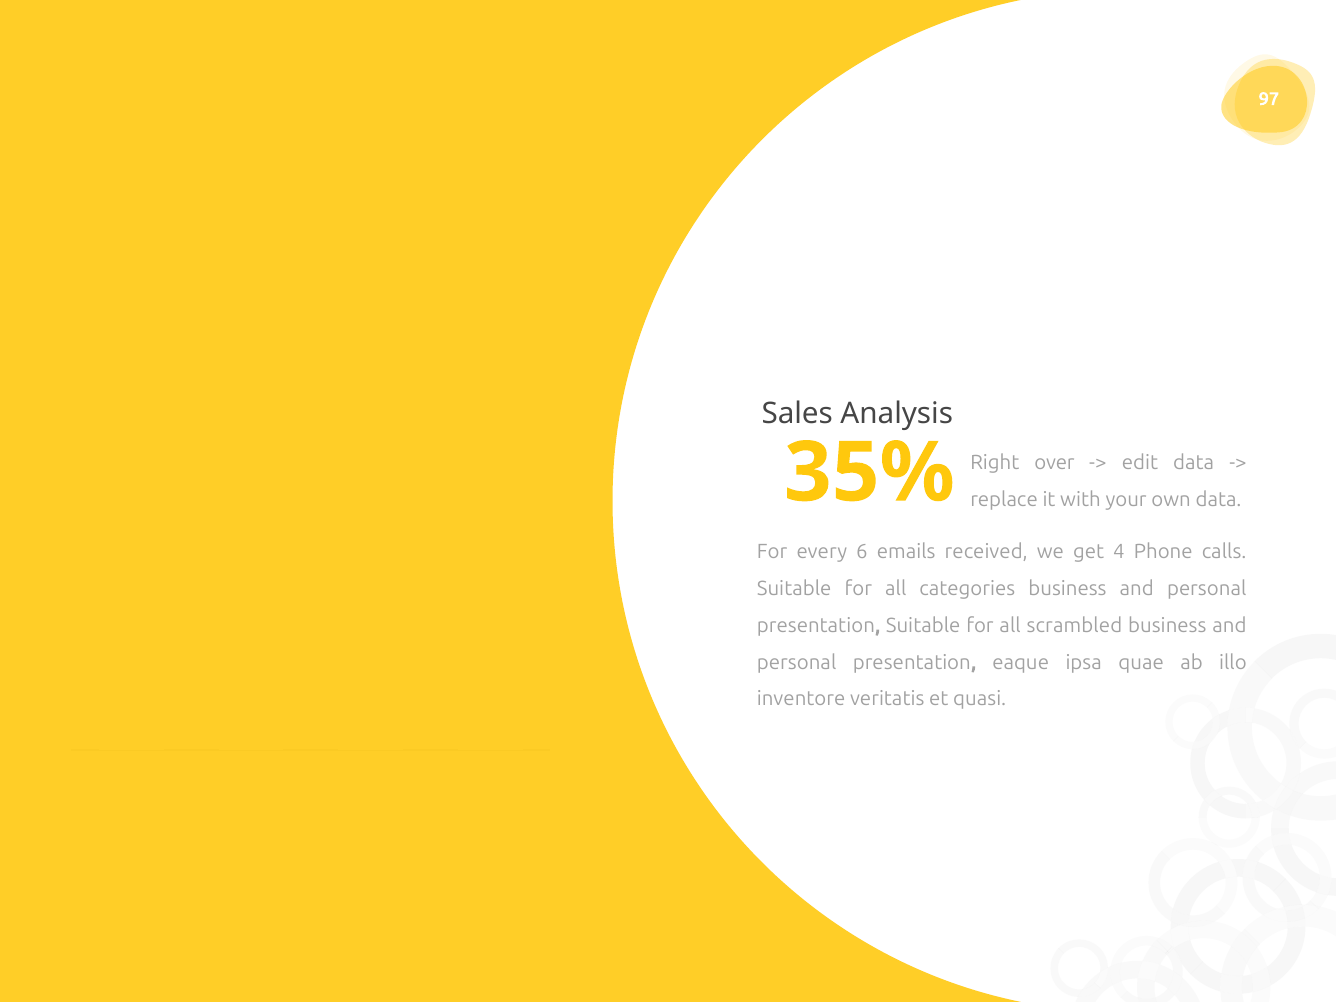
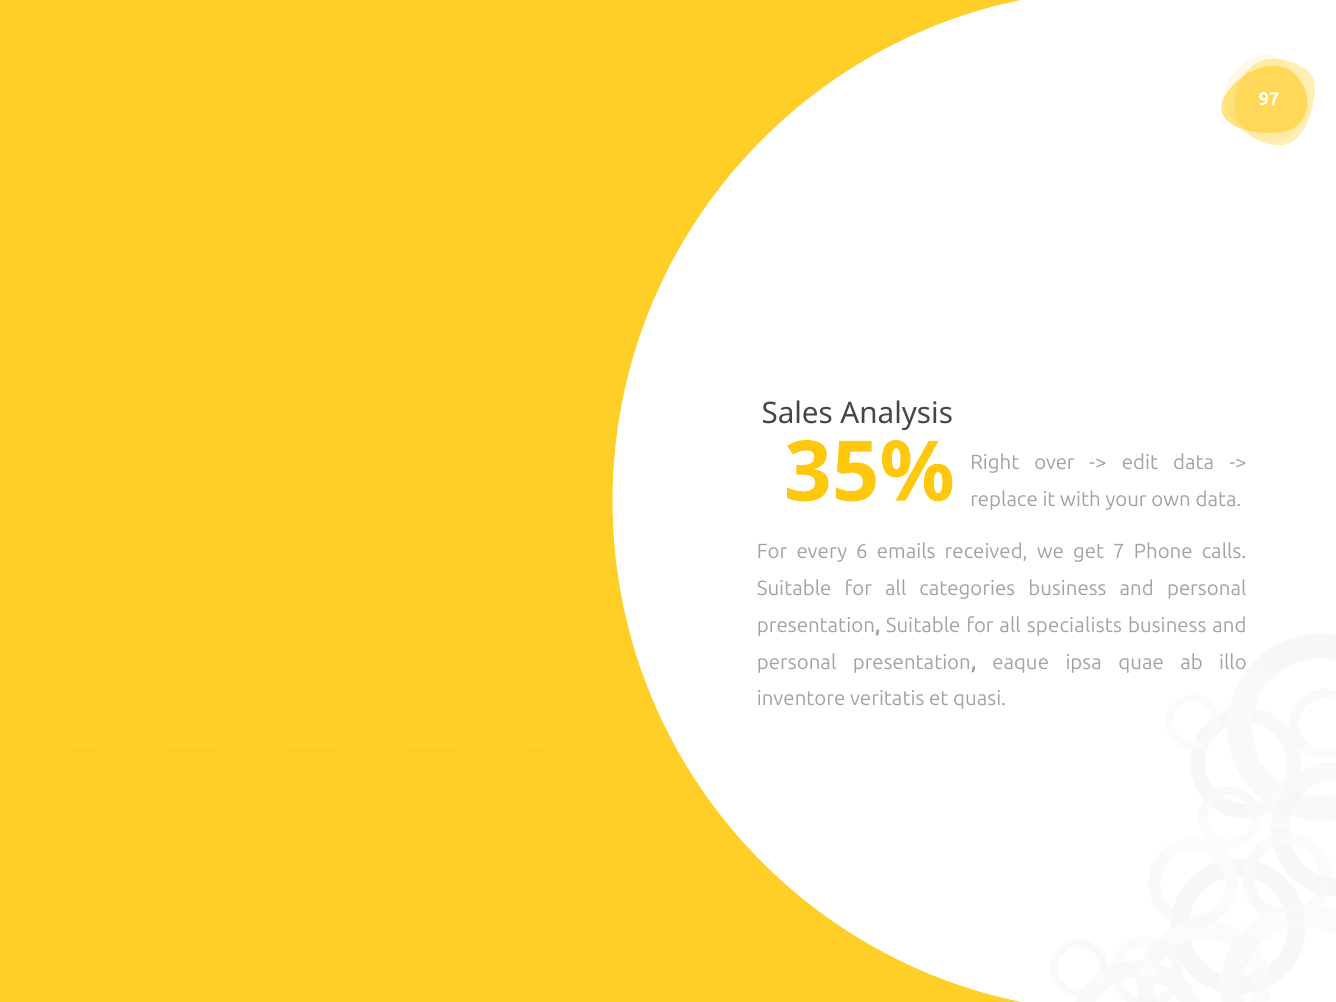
get 4: 4 -> 7
scrambled: scrambled -> specialists
